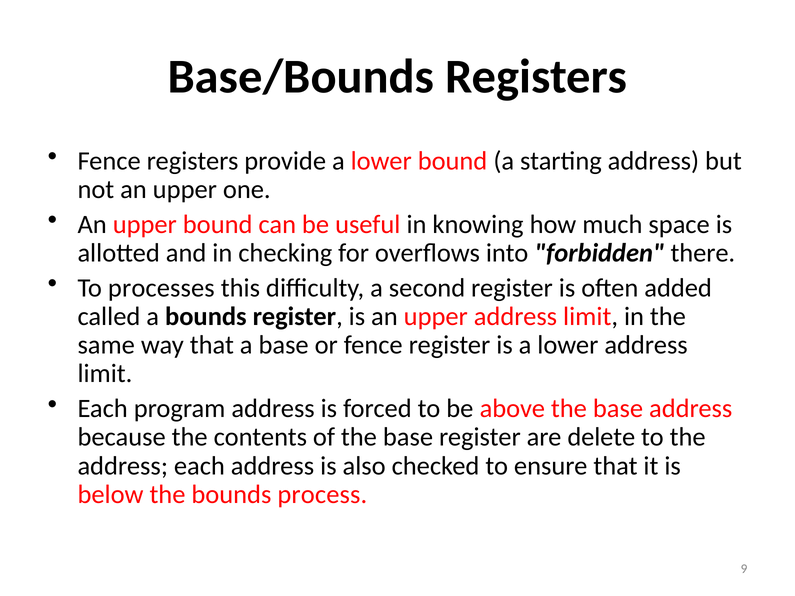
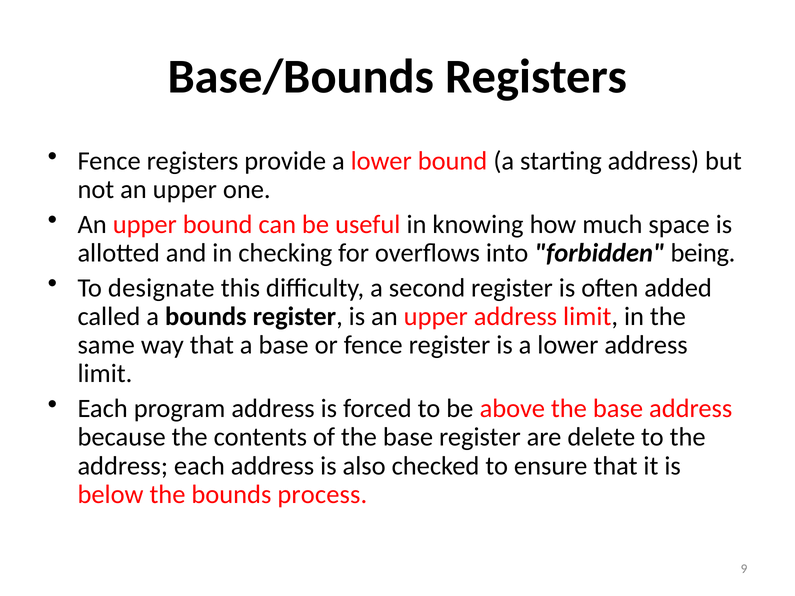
there: there -> being
processes: processes -> designate
